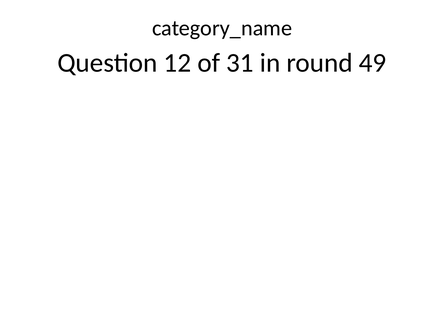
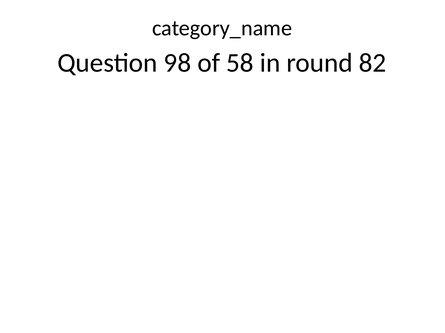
12: 12 -> 98
31: 31 -> 58
49: 49 -> 82
